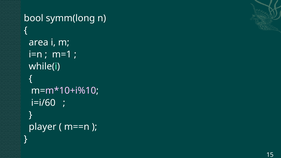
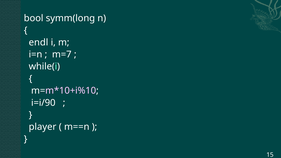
area: area -> endl
m=1: m=1 -> m=7
i=i/60: i=i/60 -> i=i/90
